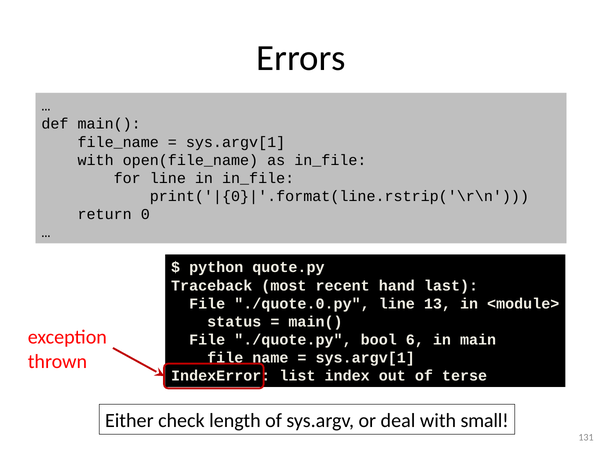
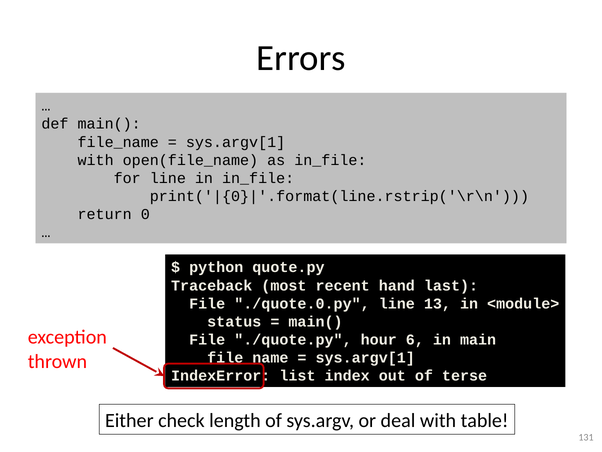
bool: bool -> hour
small: small -> table
